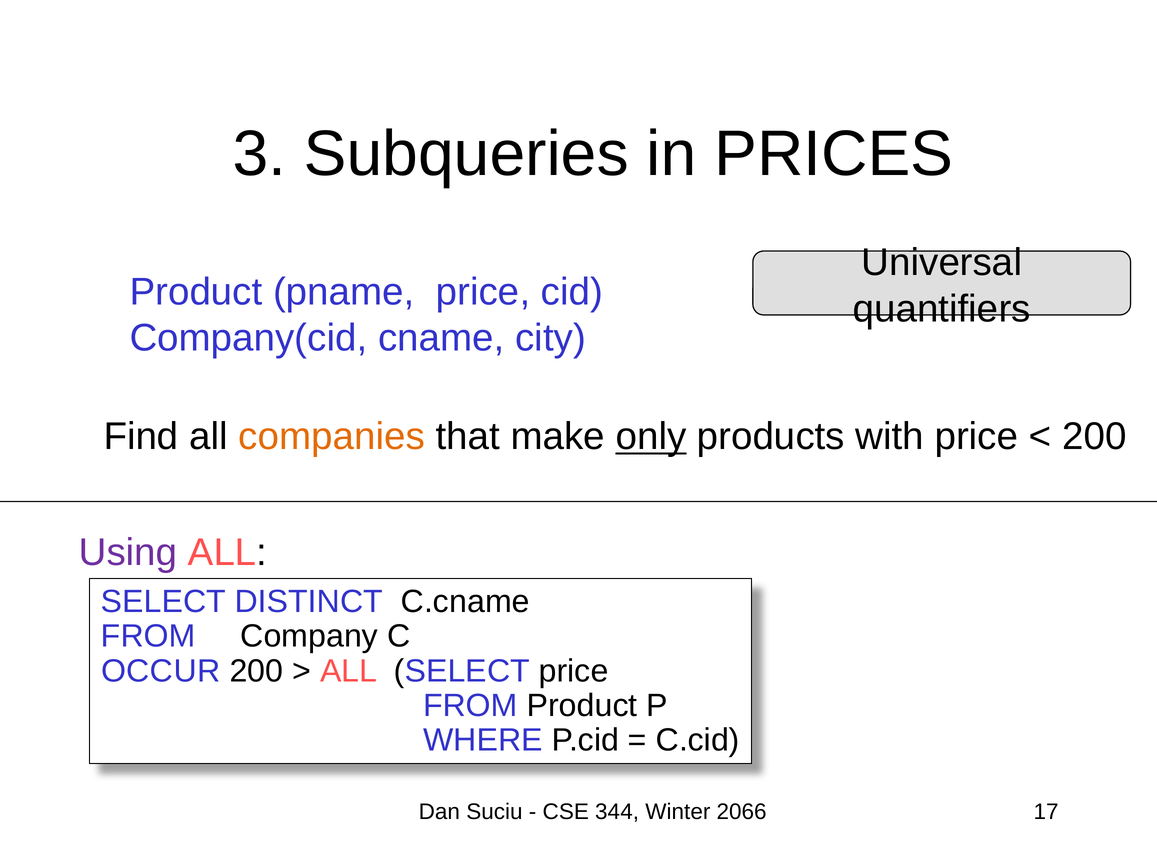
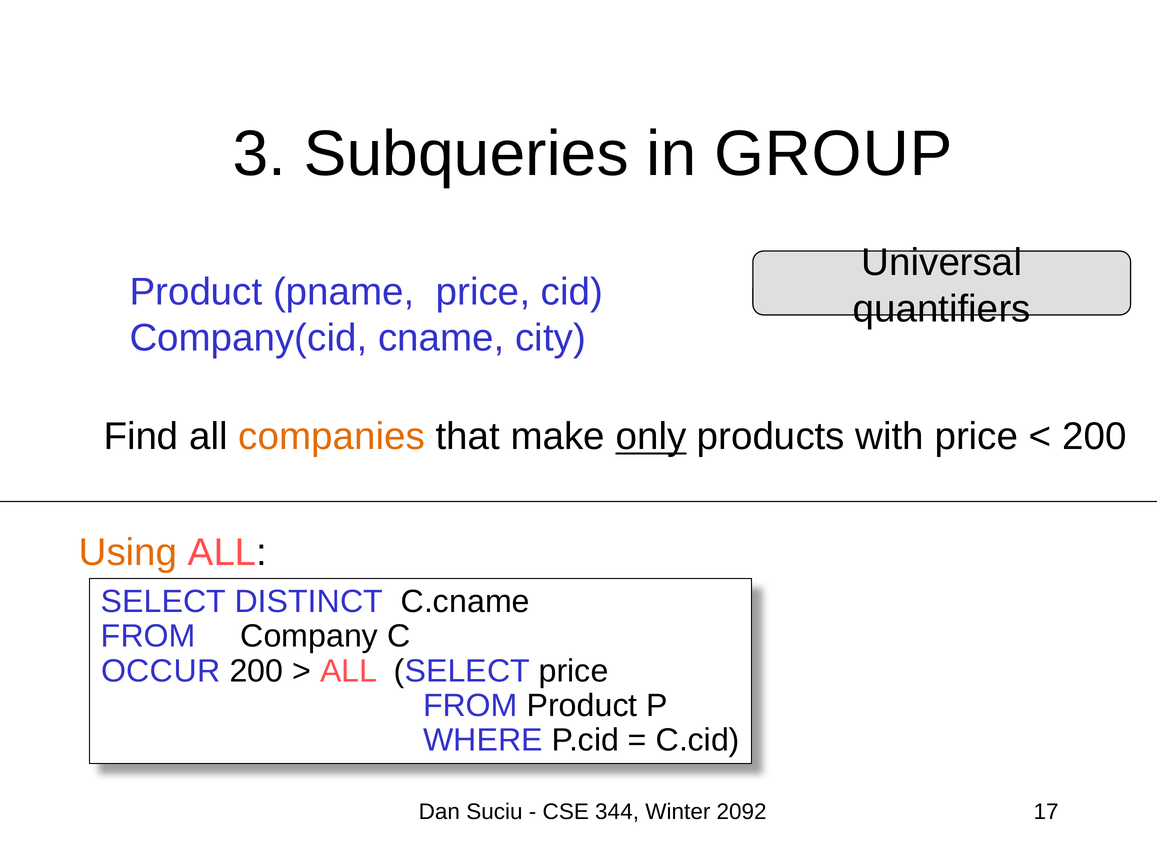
PRICES: PRICES -> GROUP
Using colour: purple -> orange
2066: 2066 -> 2092
